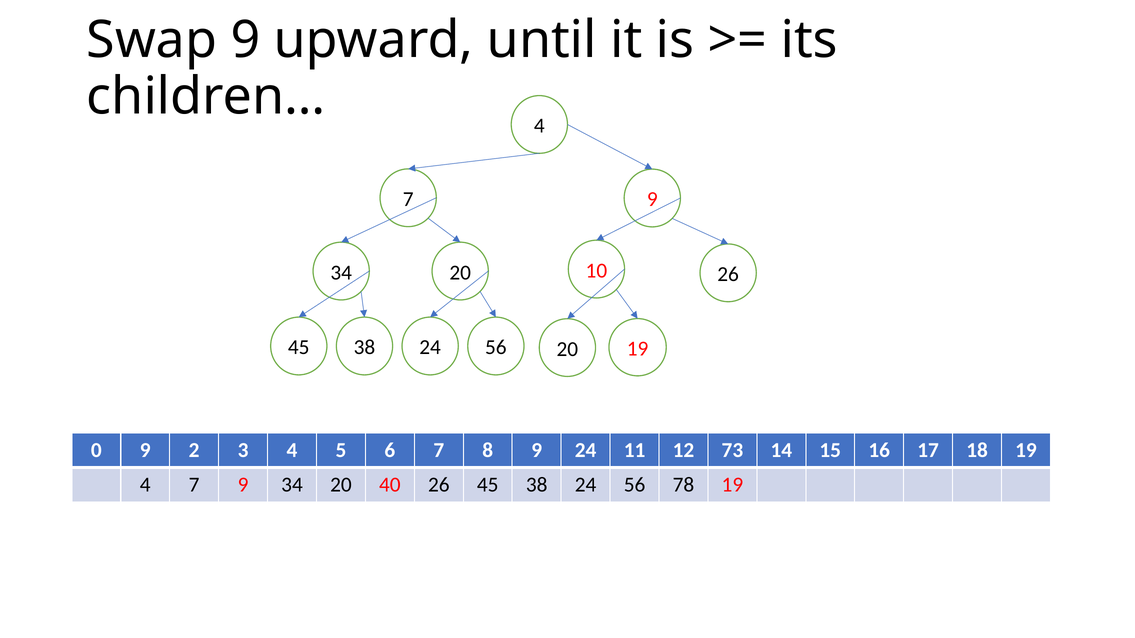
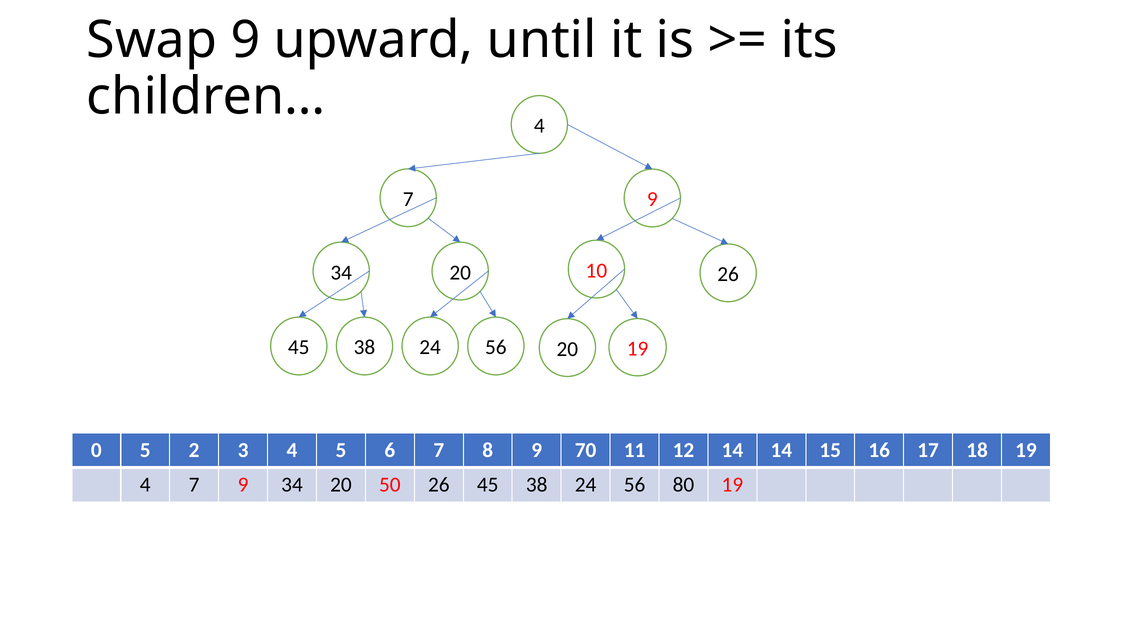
0 9: 9 -> 5
9 24: 24 -> 70
12 73: 73 -> 14
40: 40 -> 50
78: 78 -> 80
